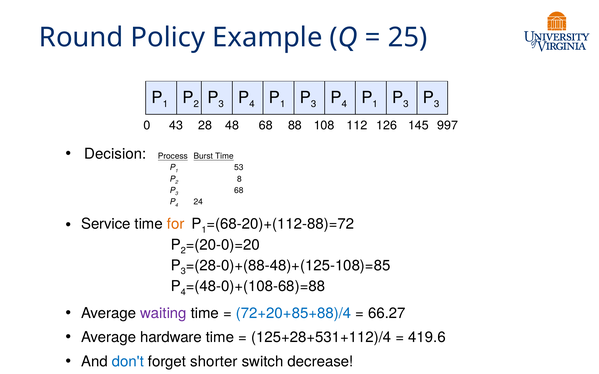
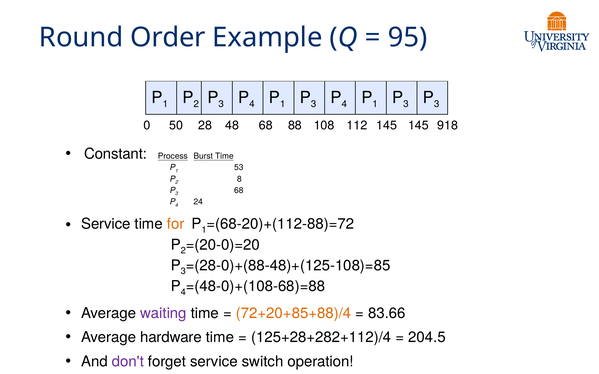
Policy: Policy -> Order
25: 25 -> 95
43: 43 -> 50
112 126: 126 -> 145
997: 997 -> 918
Decision: Decision -> Constant
72+20+85+88)/4 colour: blue -> orange
66.27: 66.27 -> 83.66
125+28+531+112)/4: 125+28+531+112)/4 -> 125+28+282+112)/4
419.6: 419.6 -> 204.5
don't colour: blue -> purple
forget shorter: shorter -> service
decrease: decrease -> operation
